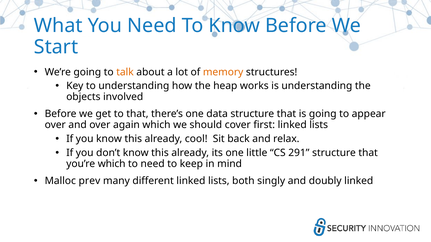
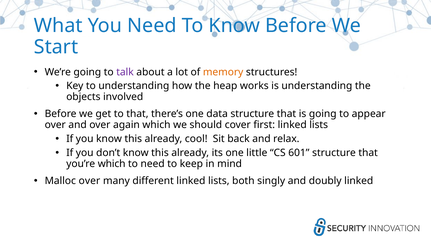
talk colour: orange -> purple
291: 291 -> 601
Malloc prev: prev -> over
